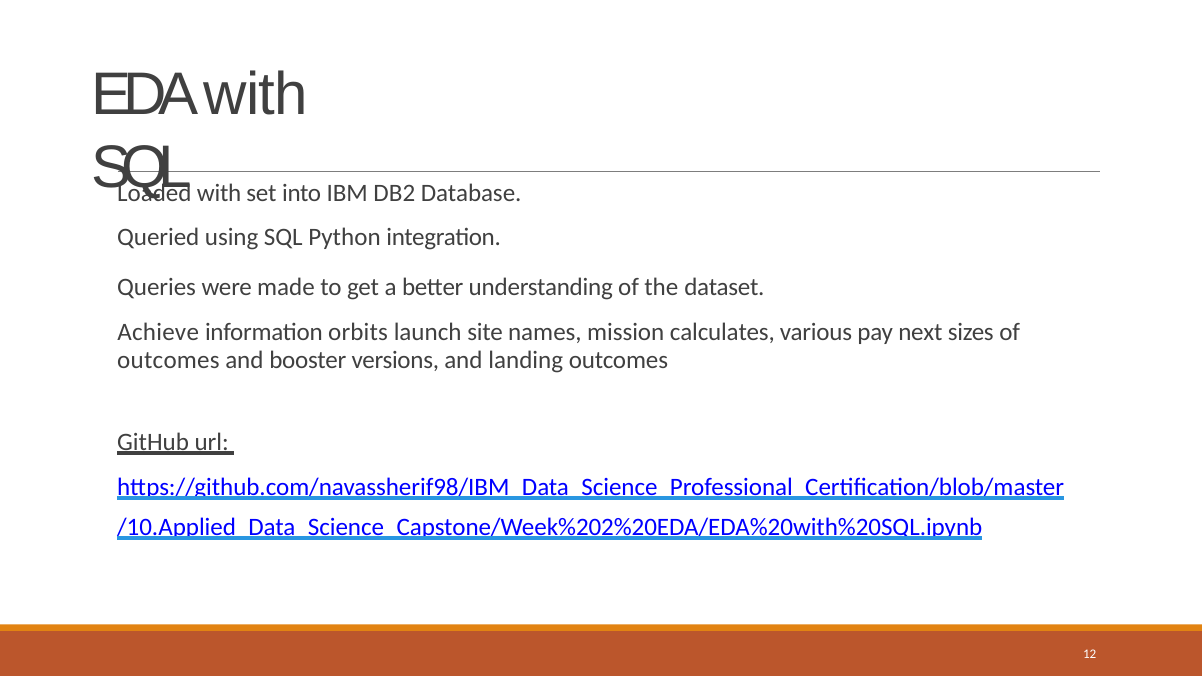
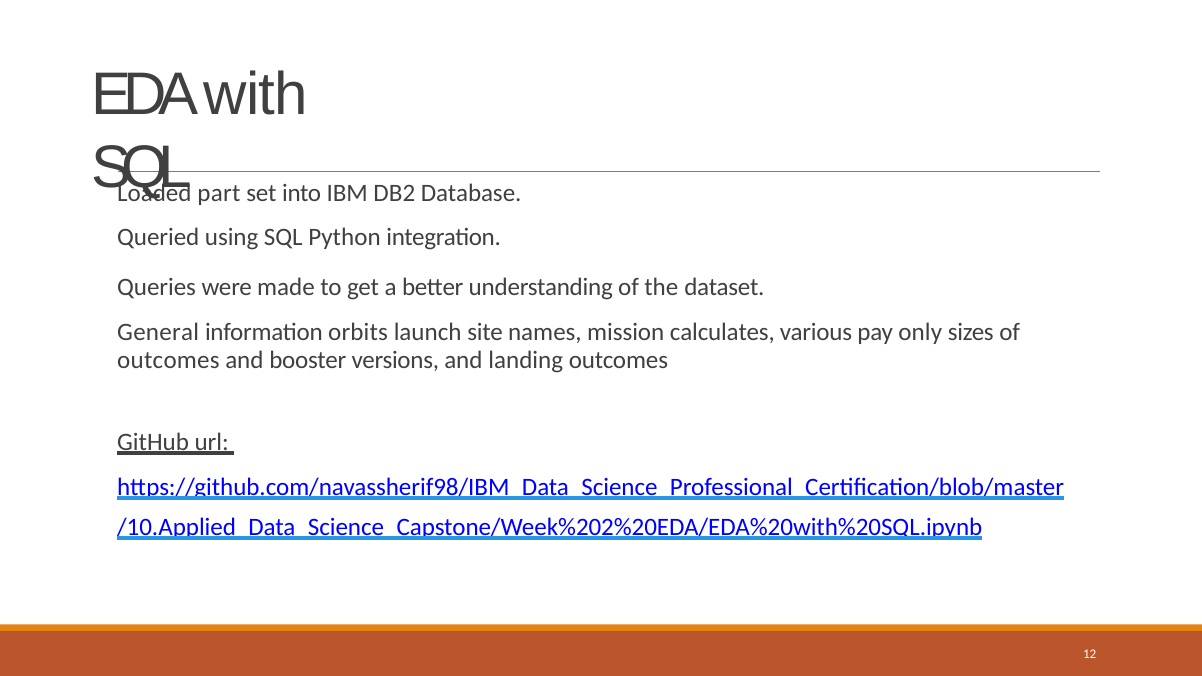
with at (219, 193): with -> part
Achieve: Achieve -> General
next: next -> only
